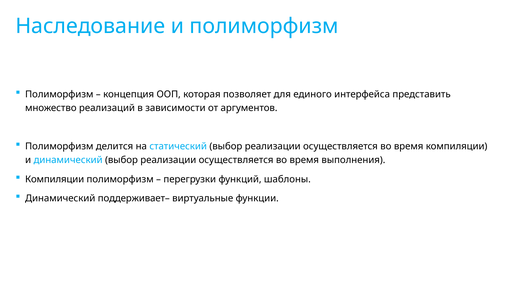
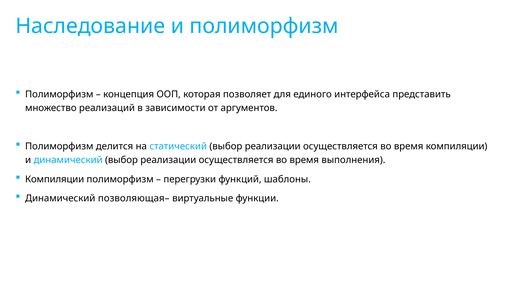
поддерживает–: поддерживает– -> позволяющая–
